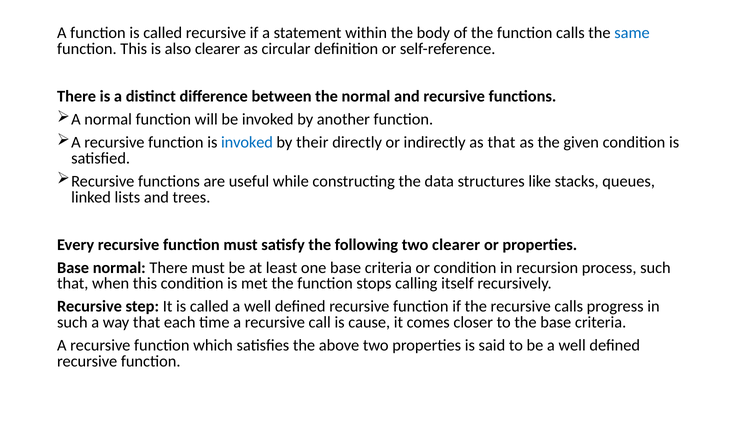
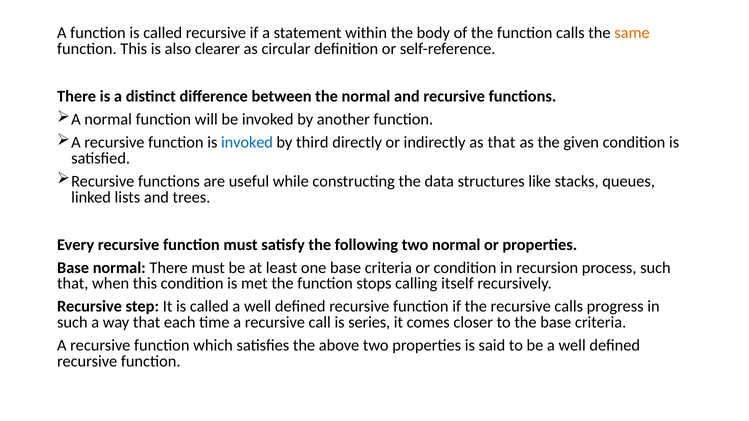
same colour: blue -> orange
their: their -> third
two clearer: clearer -> normal
cause: cause -> series
